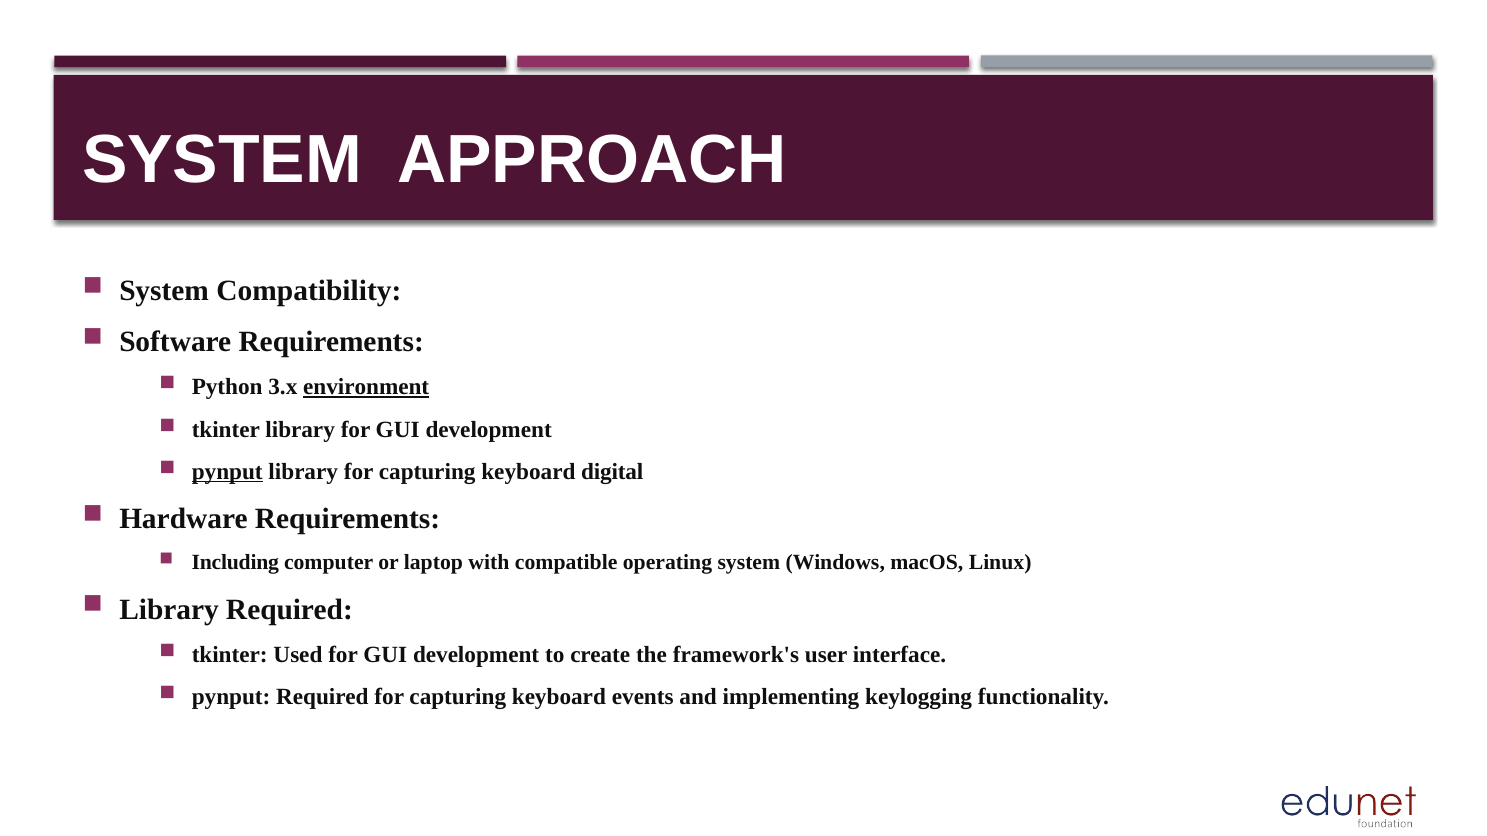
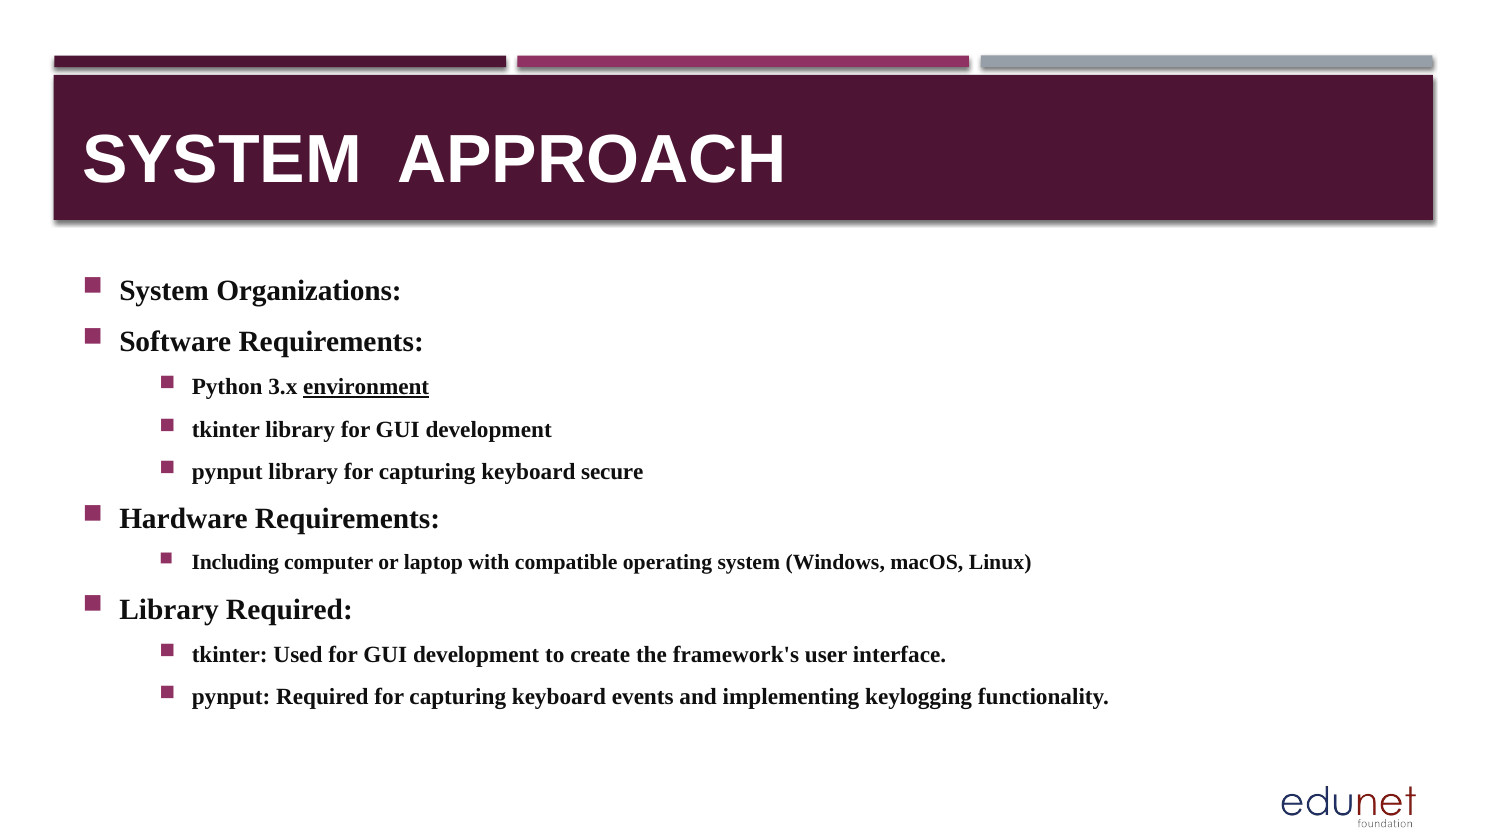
Compatibility: Compatibility -> Organizations
pynput at (227, 472) underline: present -> none
digital: digital -> secure
